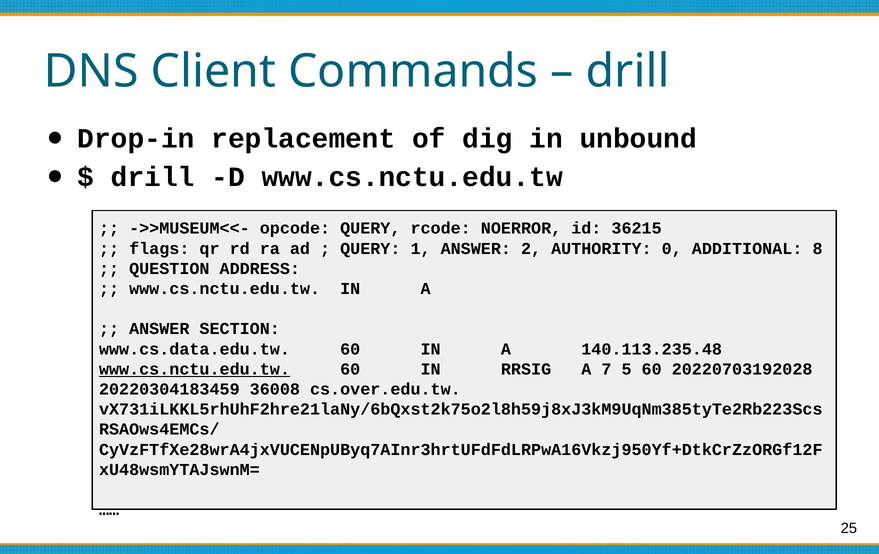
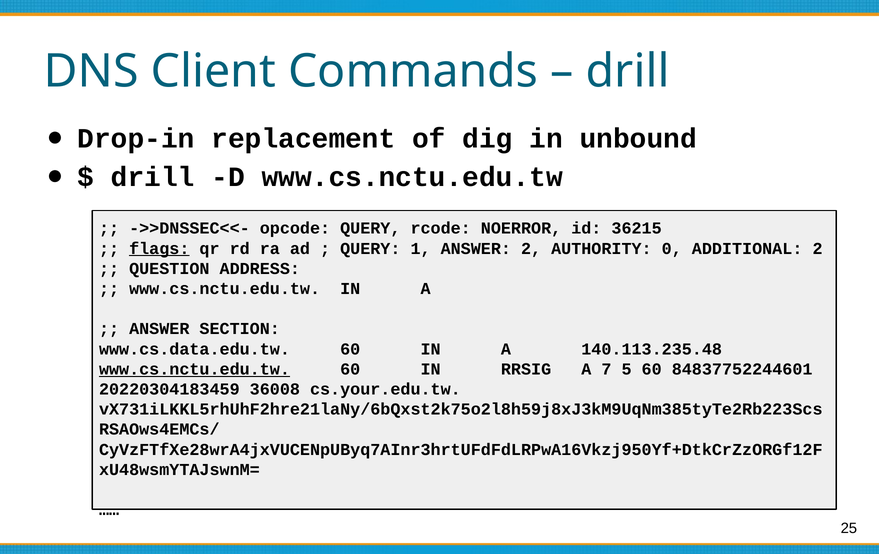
->>MUSEUM<<-: ->>MUSEUM<<- -> ->>DNSSEC<<-
flags underline: none -> present
ADDITIONAL 8: 8 -> 2
20220703192028: 20220703192028 -> 84837752244601
cs.over.edu.tw: cs.over.edu.tw -> cs.your.edu.tw
